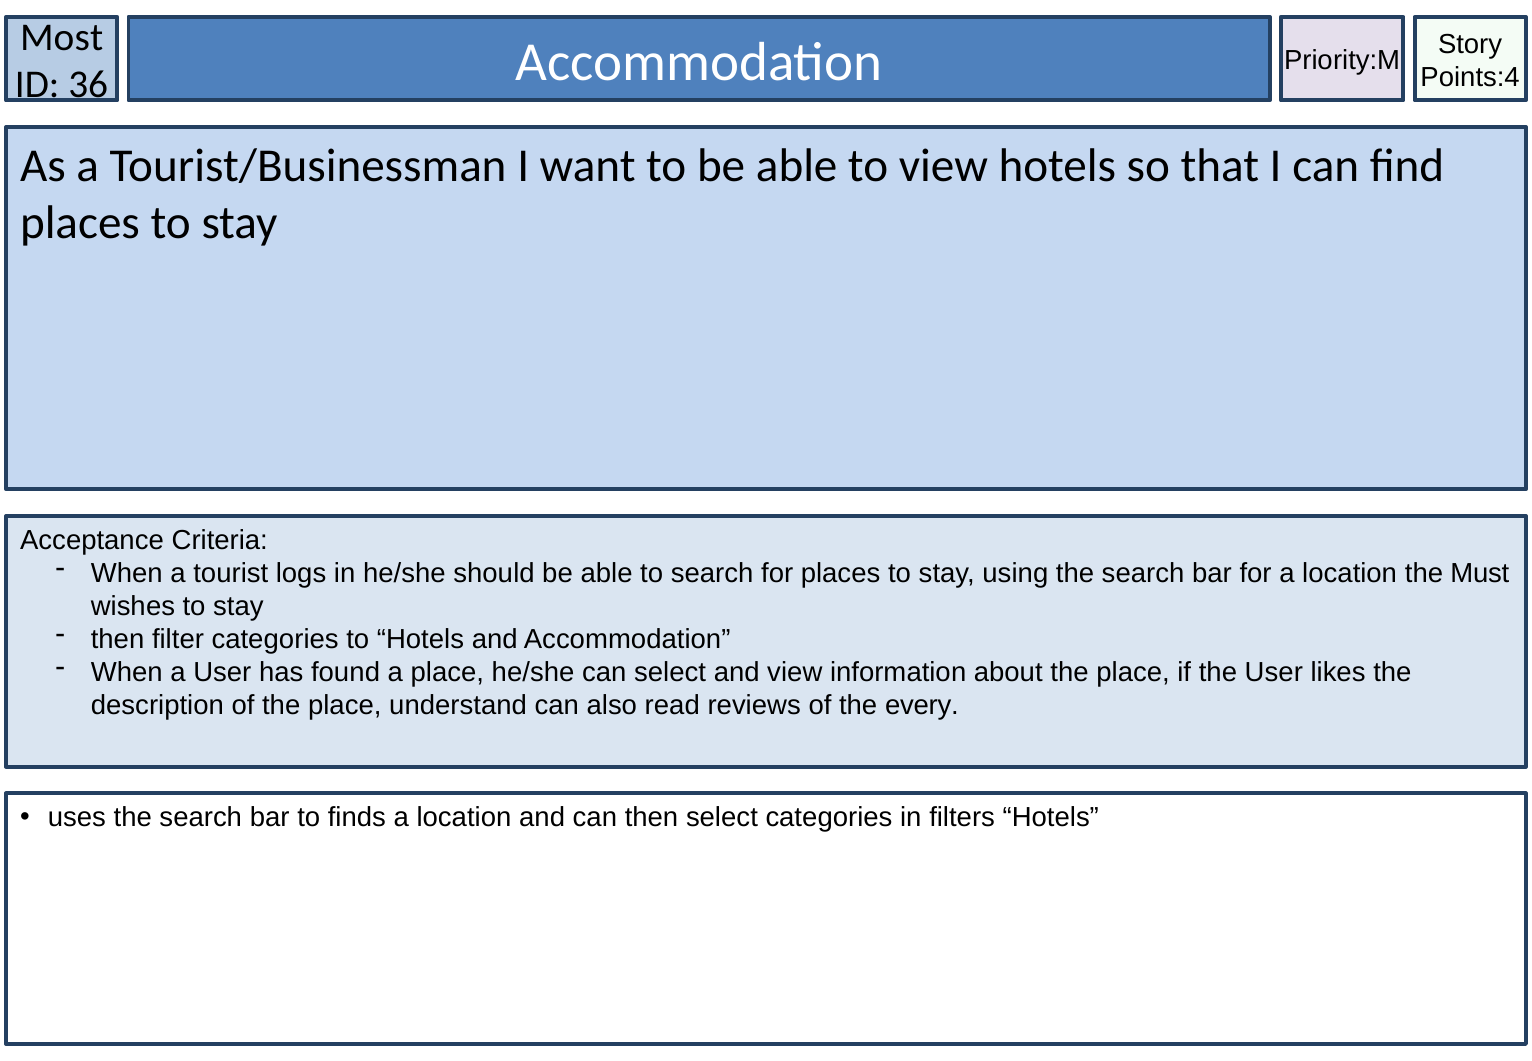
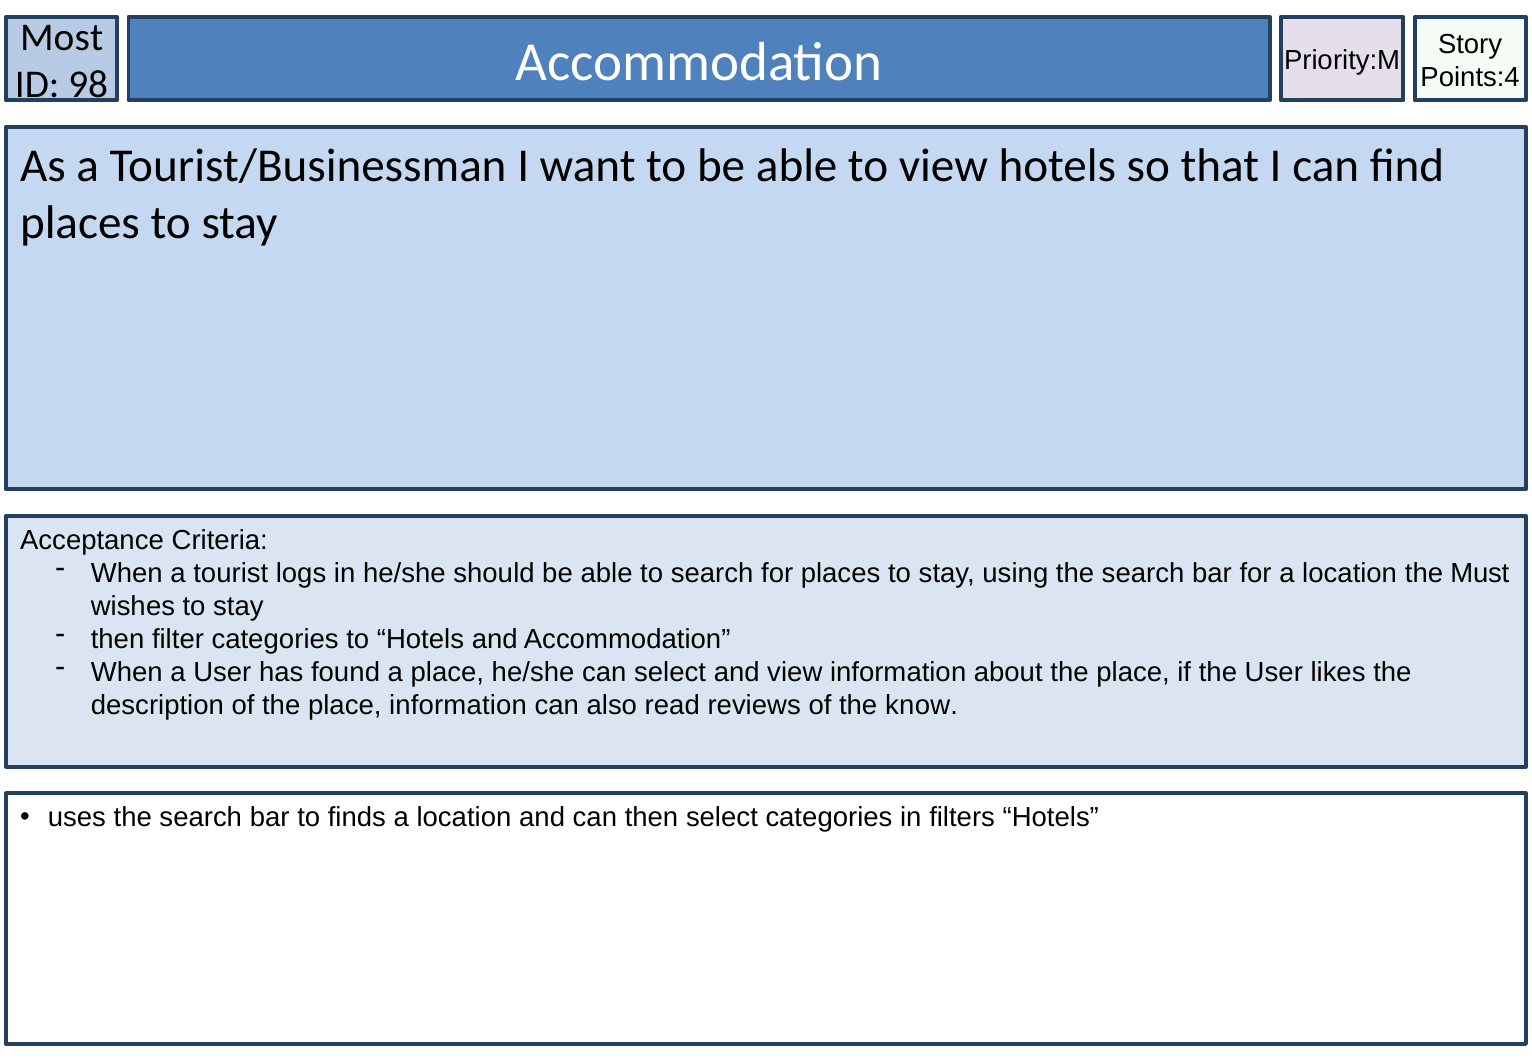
36: 36 -> 98
place understand: understand -> information
every: every -> know
